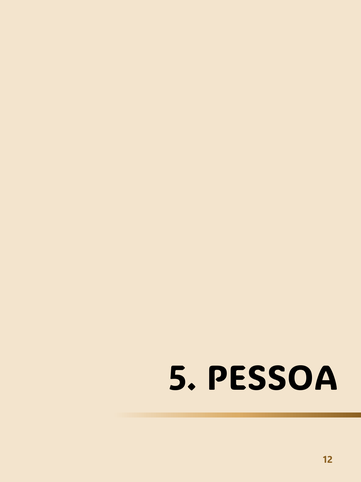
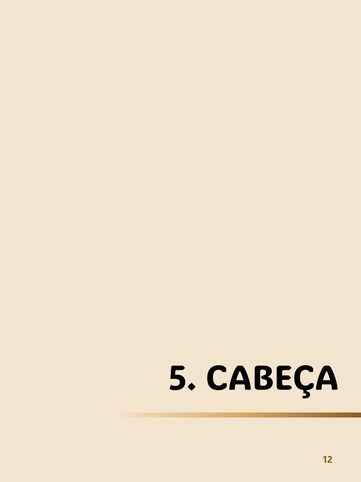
PESSOA: PESSOA -> CABEÇA
